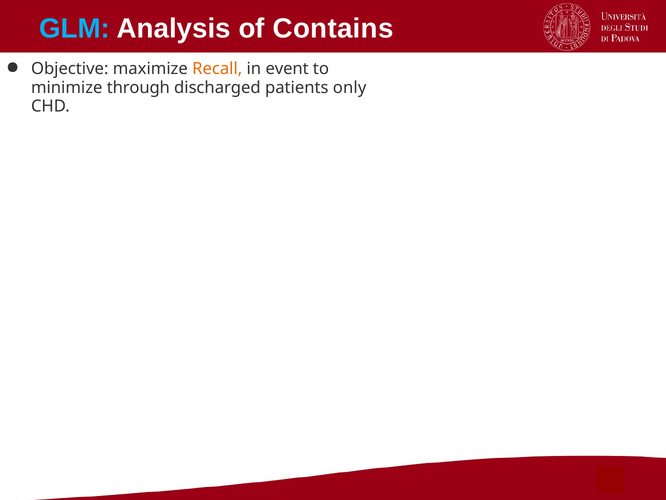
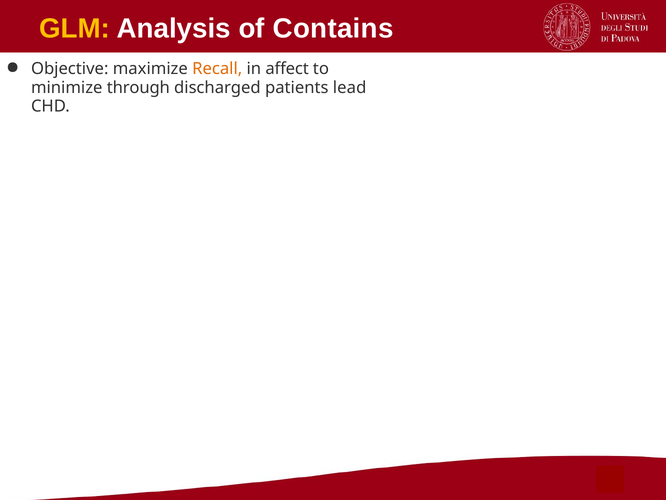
GLM colour: light blue -> yellow
event: event -> affect
only: only -> lead
